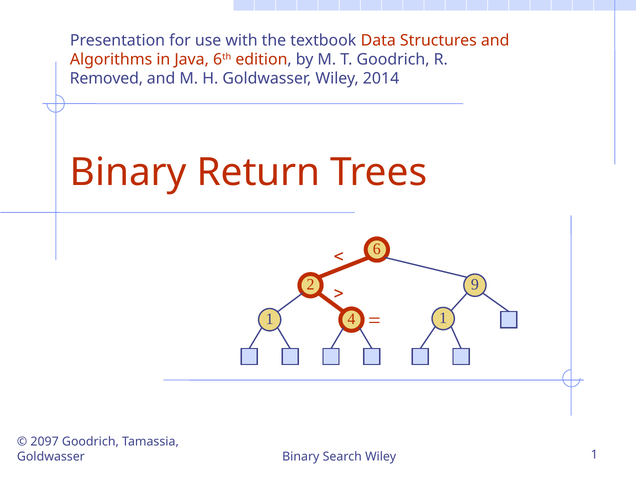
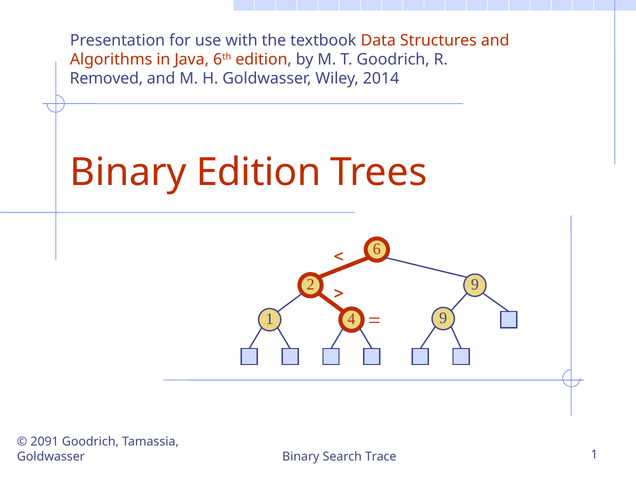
Binary Return: Return -> Edition
1 1: 1 -> 9
2097: 2097 -> 2091
Search Wiley: Wiley -> Trace
